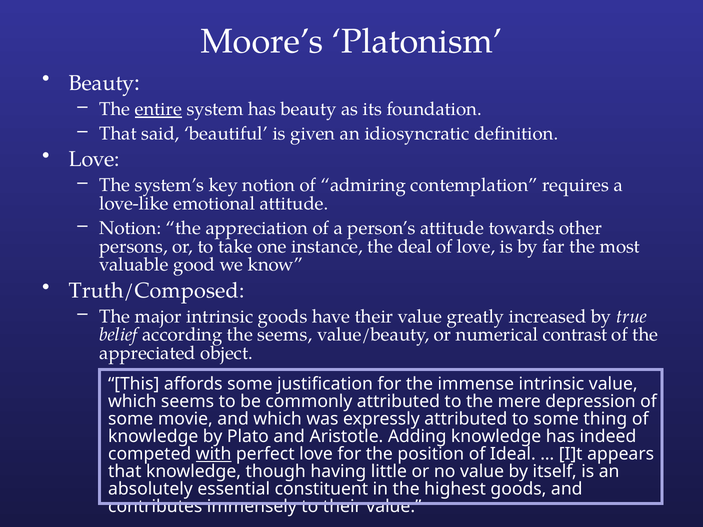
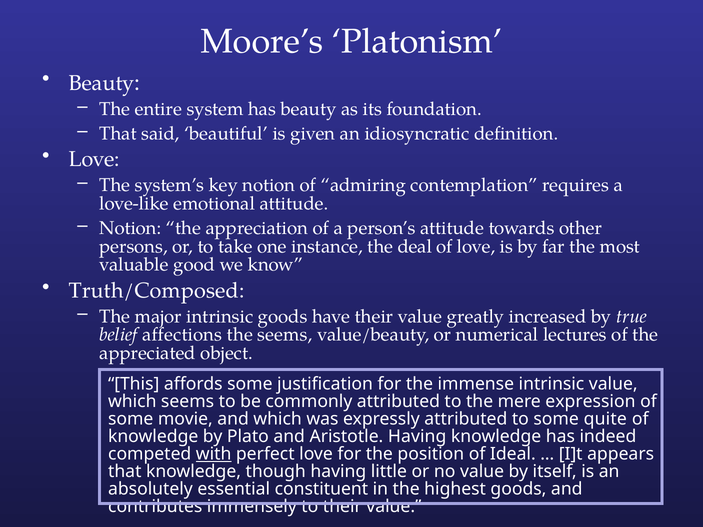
entire underline: present -> none
according: according -> affections
contrast: contrast -> lectures
depression: depression -> expression
thing: thing -> quite
Aristotle Adding: Adding -> Having
